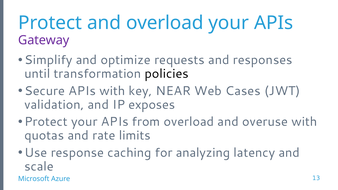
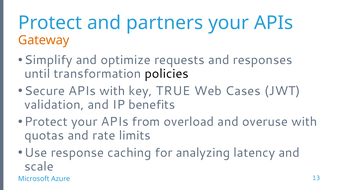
and overload: overload -> partners
Gateway colour: purple -> orange
NEAR: NEAR -> TRUE
exposes: exposes -> benefits
